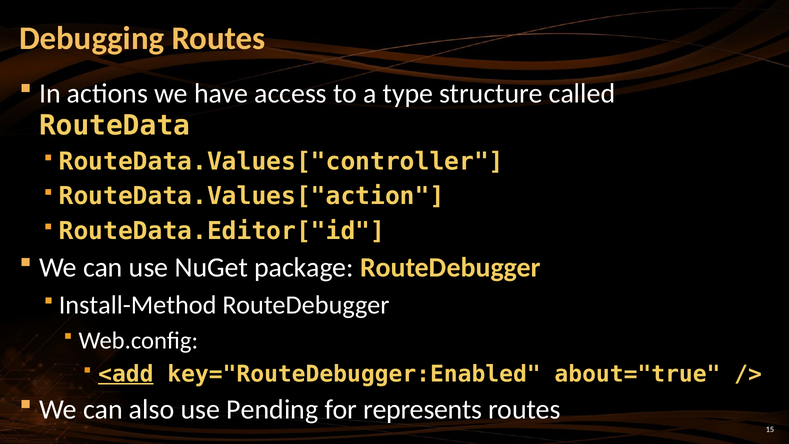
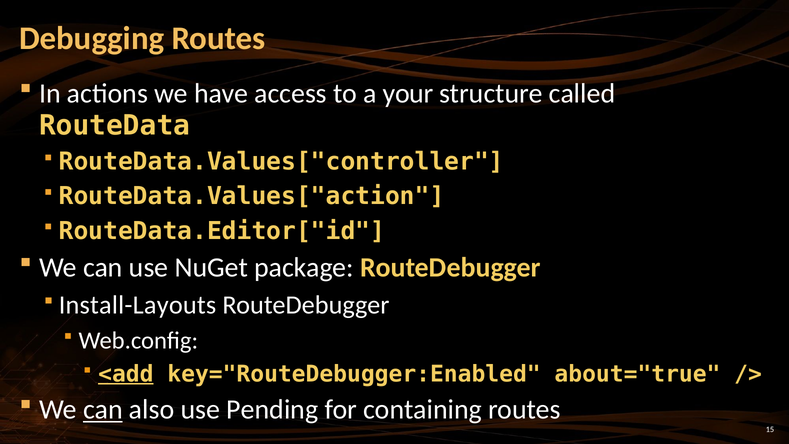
type: type -> your
Install-Method: Install-Method -> Install-Layouts
can at (103, 410) underline: none -> present
represents: represents -> containing
